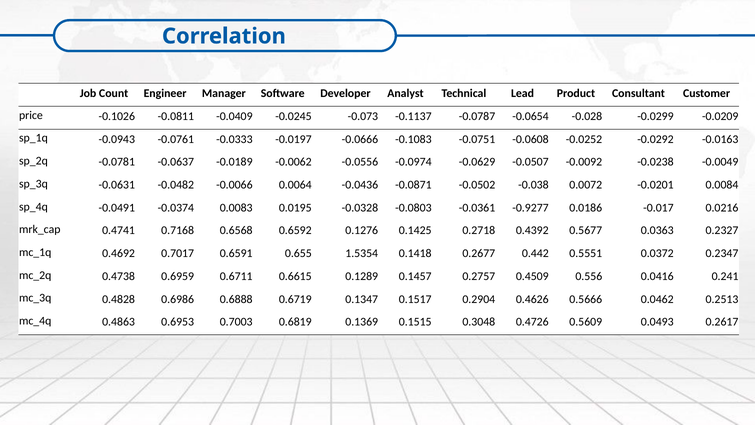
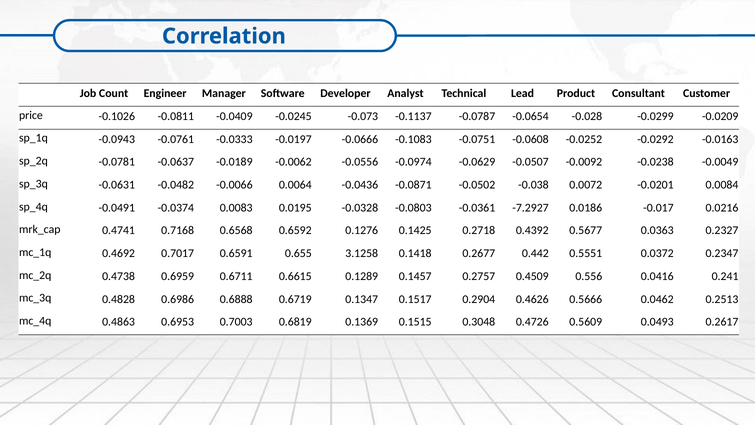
-0.9277: -0.9277 -> -7.2927
1.5354: 1.5354 -> 3.1258
